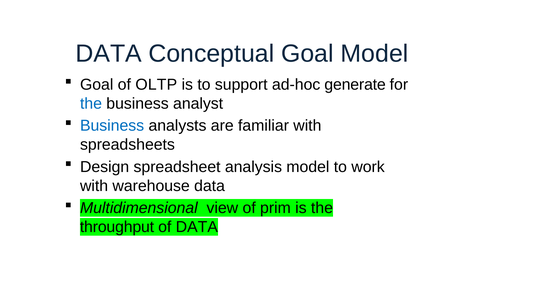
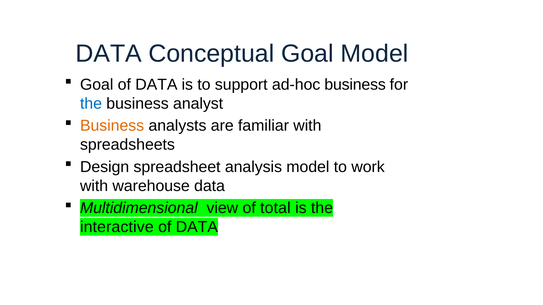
Goal of OLTP: OLTP -> DATA
ad-hoc generate: generate -> business
Business at (112, 126) colour: blue -> orange
prim: prim -> total
throughput: throughput -> interactive
